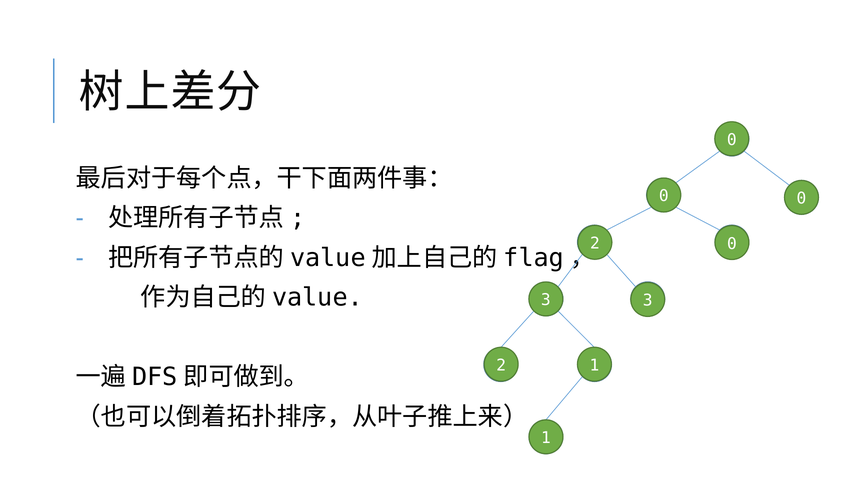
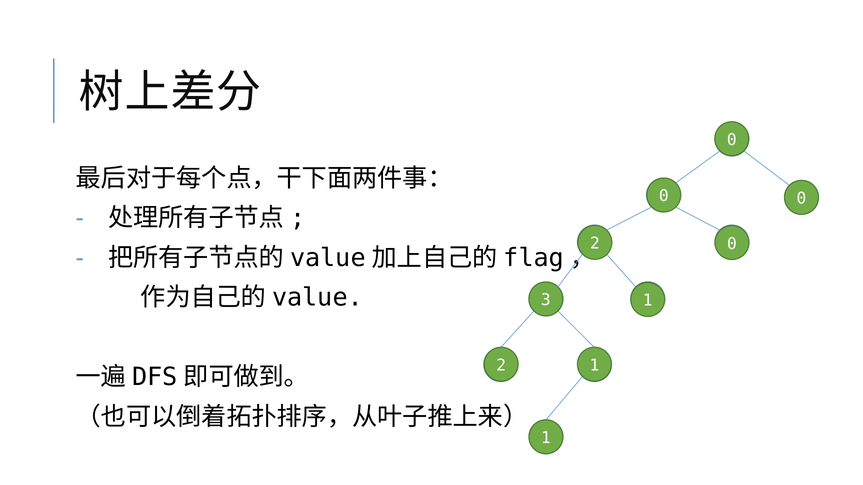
3 3: 3 -> 1
